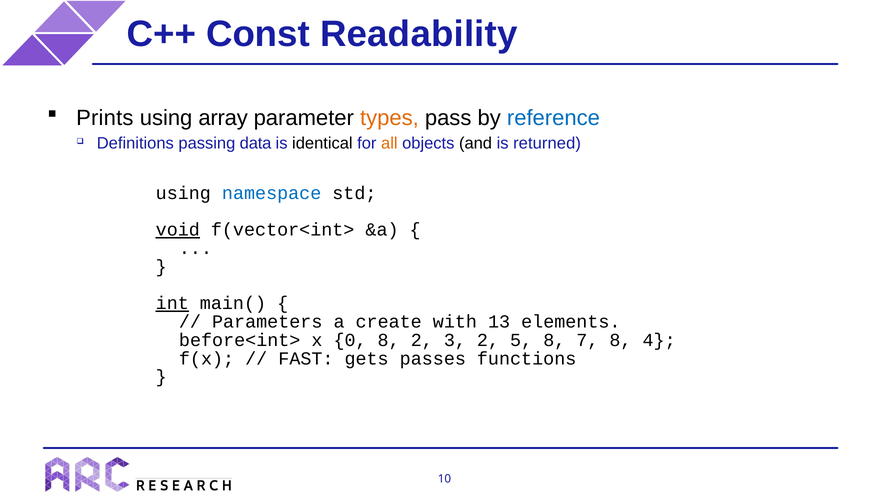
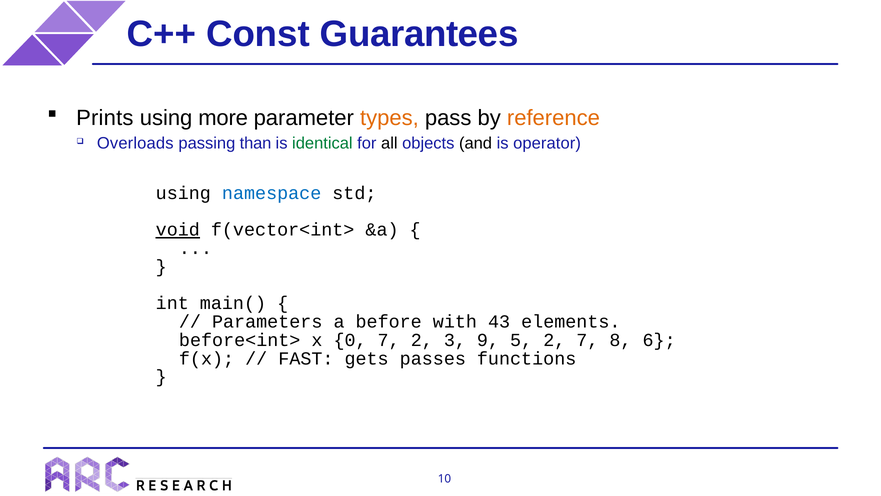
Readability: Readability -> Guarantees
array: array -> more
reference colour: blue -> orange
Definitions: Definitions -> Overloads
data: data -> than
identical colour: black -> green
all colour: orange -> black
returned: returned -> operator
int underline: present -> none
create: create -> before
13: 13 -> 43
0 8: 8 -> 7
3 2: 2 -> 9
5 8: 8 -> 2
4: 4 -> 6
